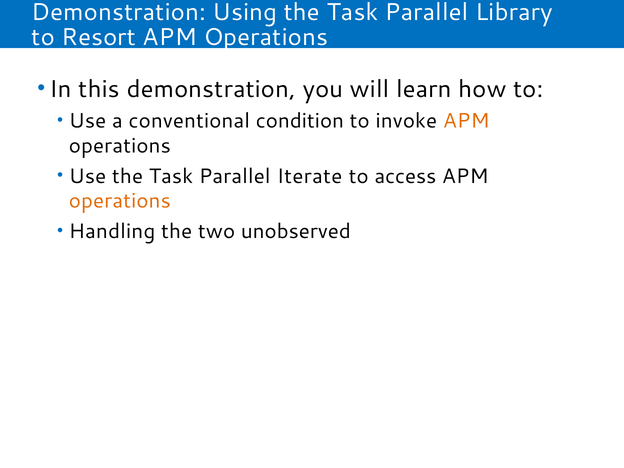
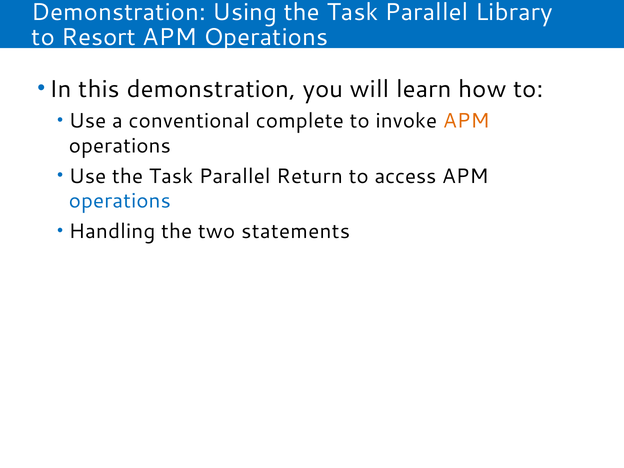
condition: condition -> complete
Iterate: Iterate -> Return
operations at (120, 201) colour: orange -> blue
unobserved: unobserved -> statements
